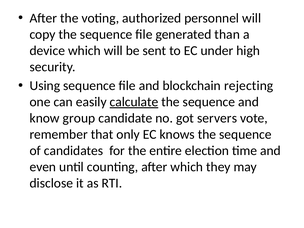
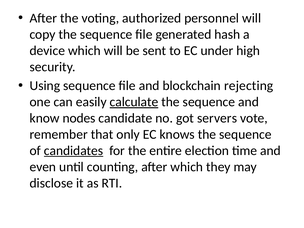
than: than -> hash
group: group -> nodes
candidates underline: none -> present
